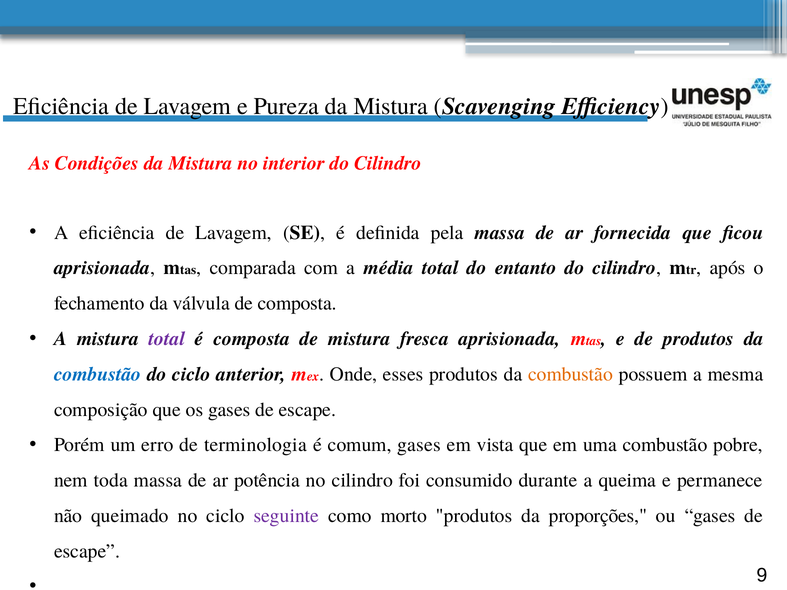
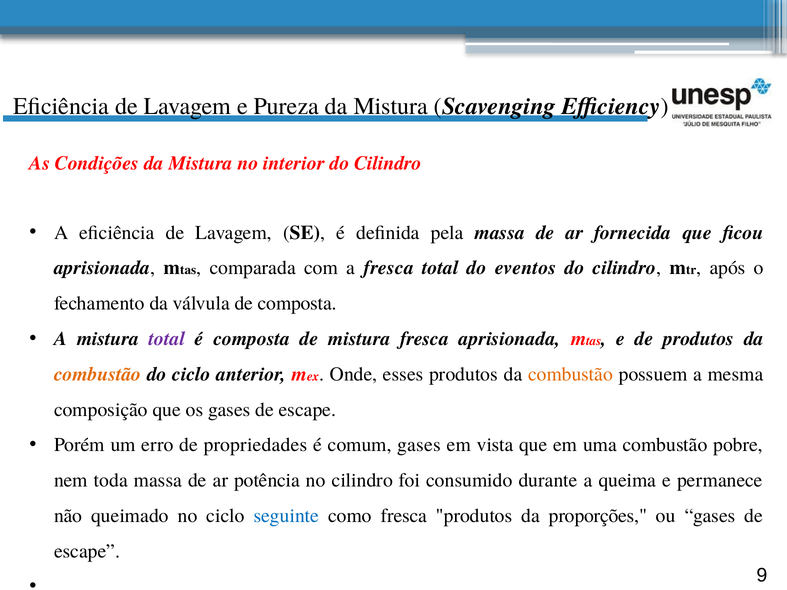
a média: média -> fresca
entanto: entanto -> eventos
combustão at (98, 374) colour: blue -> orange
terminologia: terminologia -> propriedades
seguinte colour: purple -> blue
como morto: morto -> fresca
